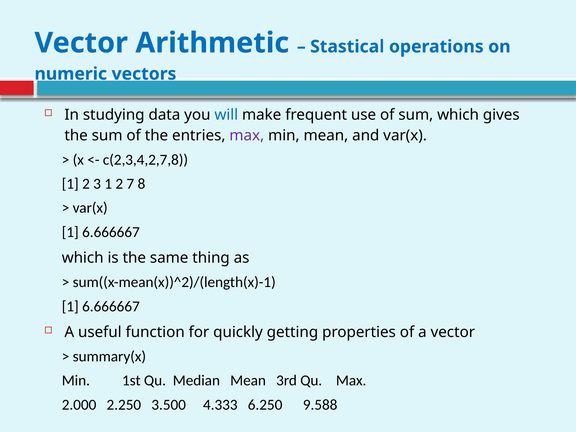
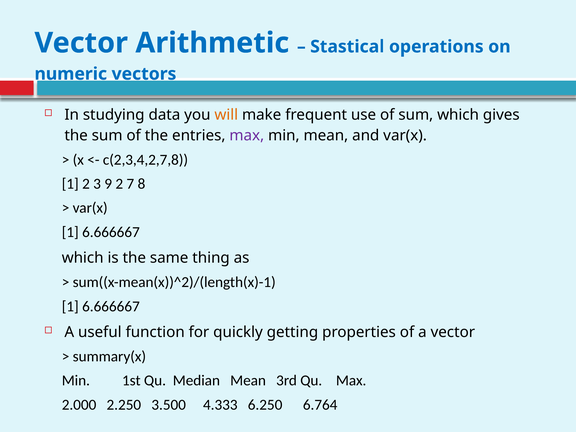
will colour: blue -> orange
3 1: 1 -> 9
9.588: 9.588 -> 6.764
